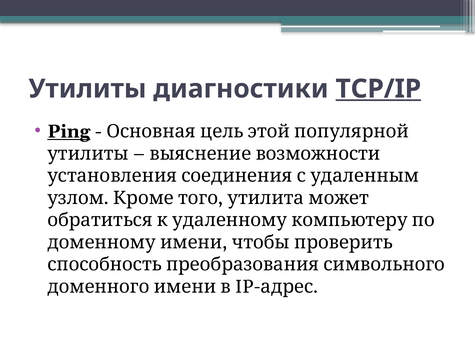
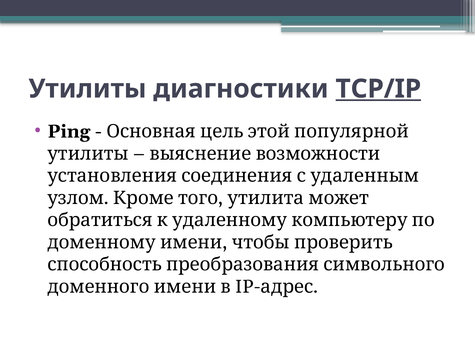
Ping underline: present -> none
